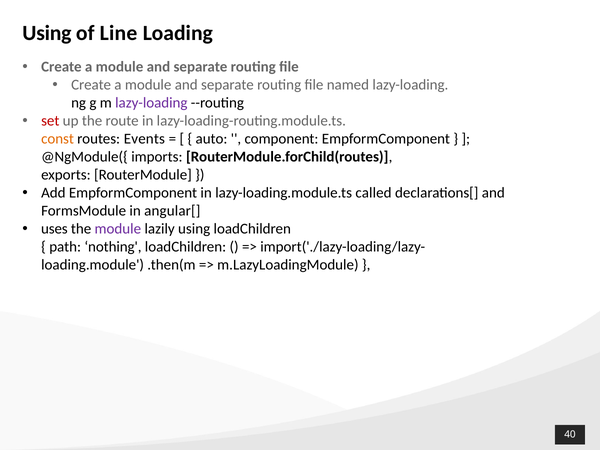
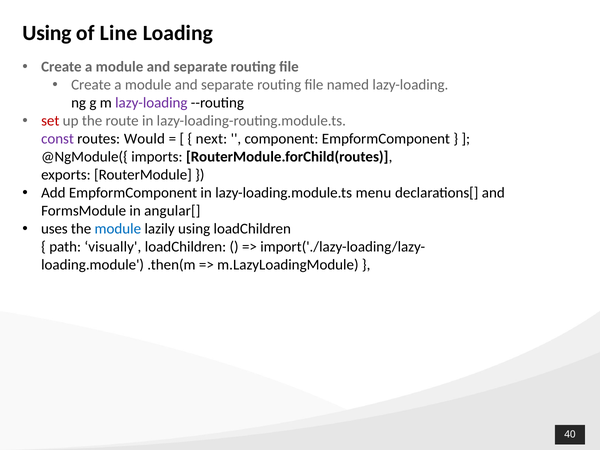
const colour: orange -> purple
Events: Events -> Would
auto: auto -> next
called: called -> menu
module at (118, 229) colour: purple -> blue
nothing: nothing -> visually
